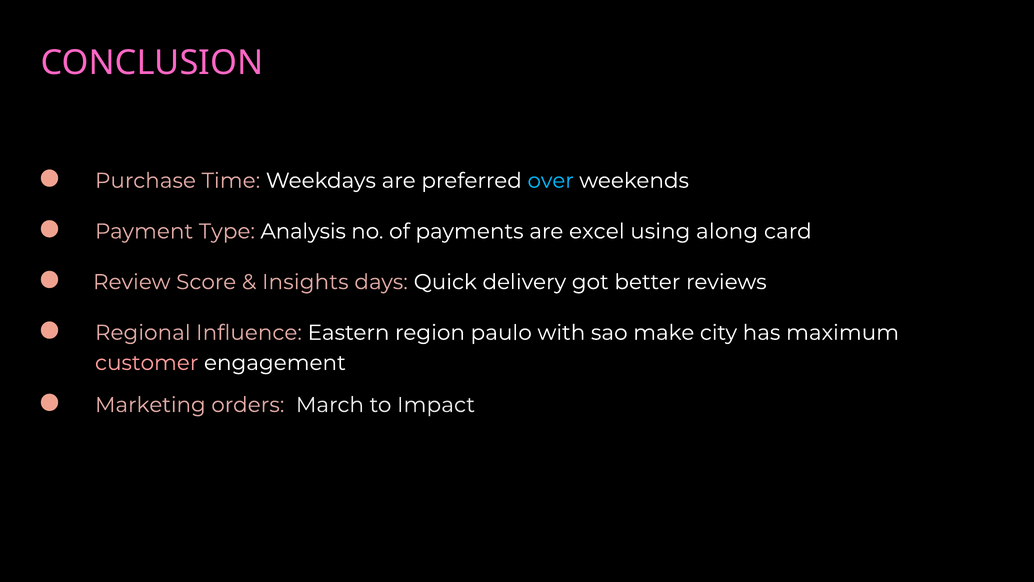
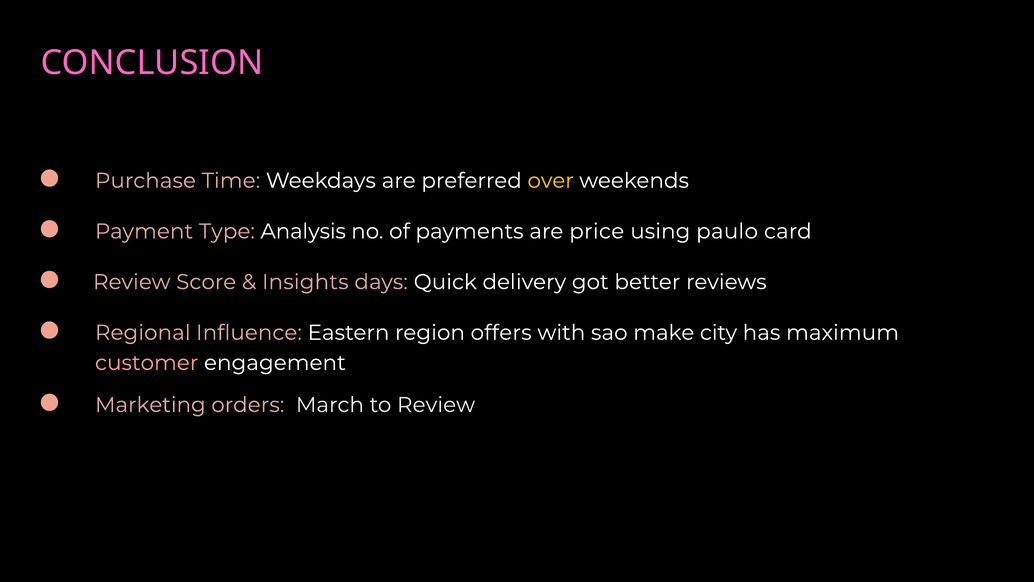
over colour: light blue -> yellow
excel: excel -> price
along: along -> paulo
paulo: paulo -> offers
to Impact: Impact -> Review
